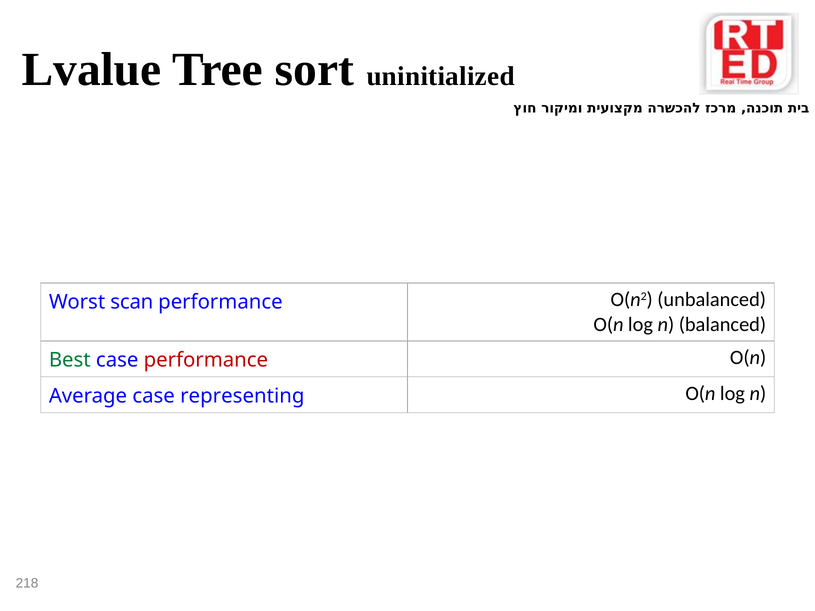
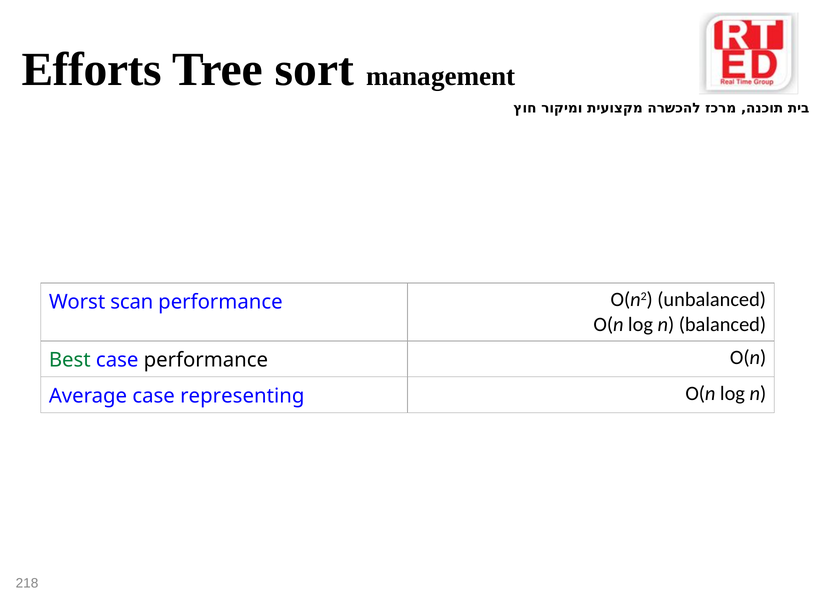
Lvalue: Lvalue -> Efforts
uninitialized: uninitialized -> management
performance at (206, 360) colour: red -> black
